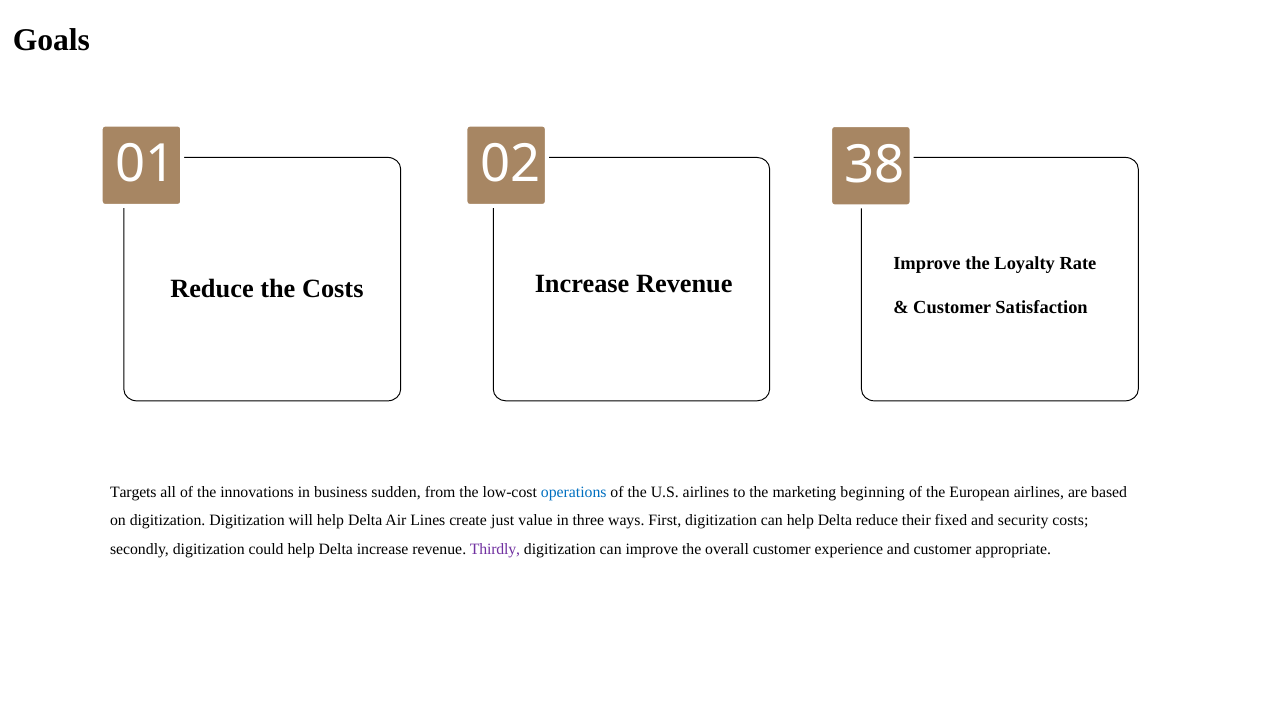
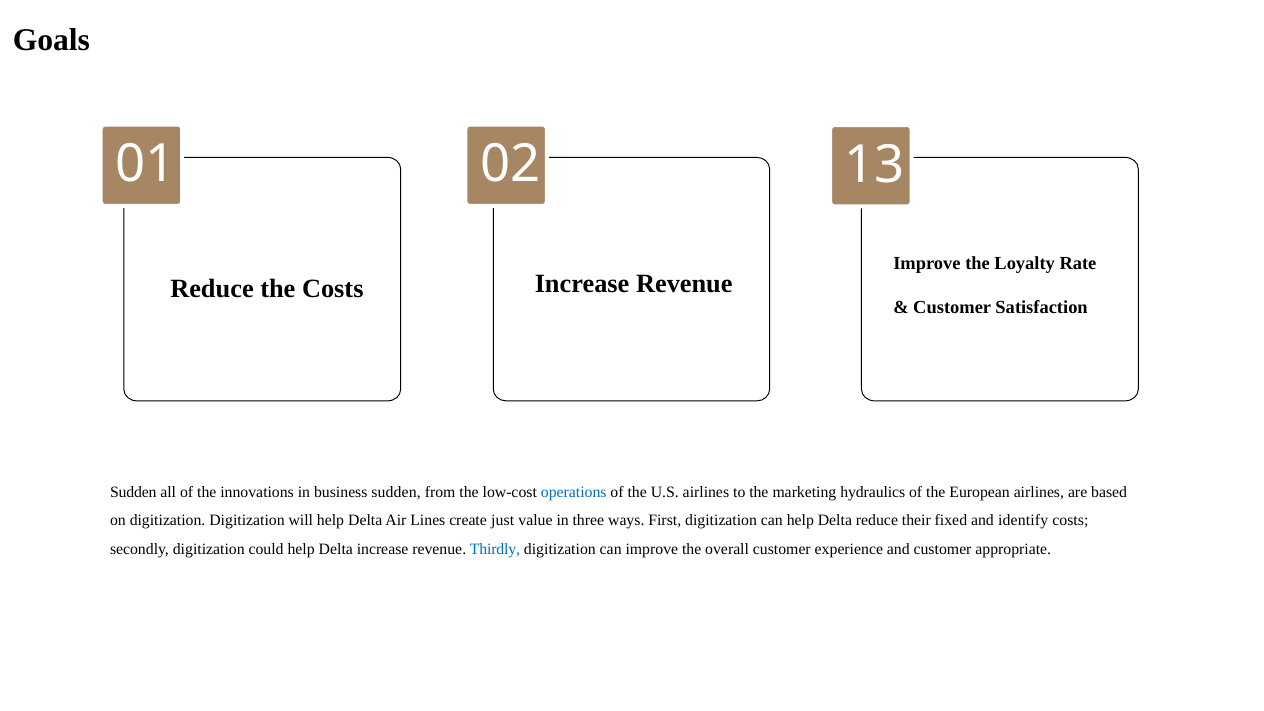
38: 38 -> 13
Targets at (133, 492): Targets -> Sudden
beginning: beginning -> hydraulics
security: security -> identify
Thirdly colour: purple -> blue
